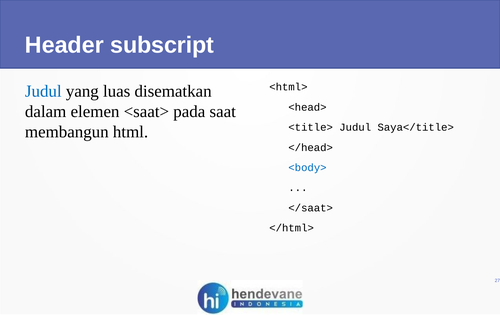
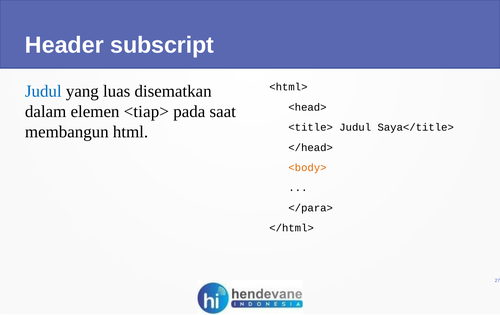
<saat>: <saat> -> <tiap>
<body> colour: blue -> orange
</saat>: </saat> -> </para>
